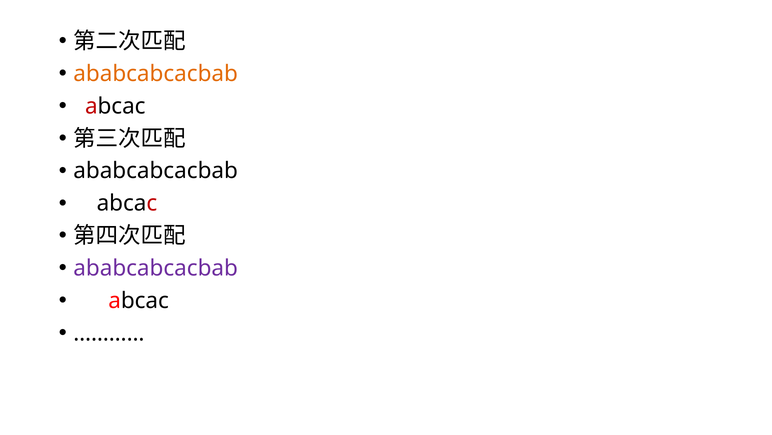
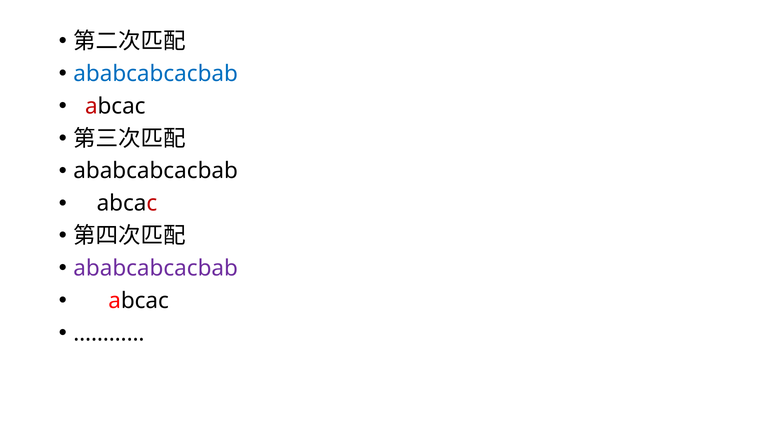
ababcabcacbab at (156, 74) colour: orange -> blue
